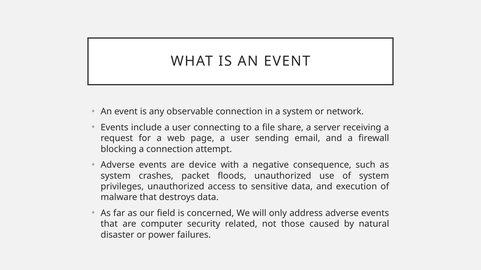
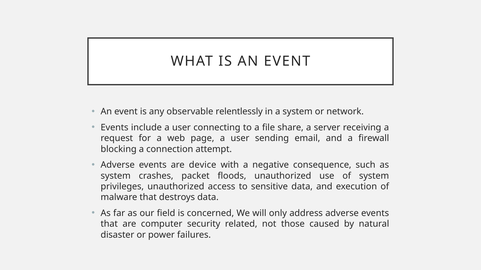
observable connection: connection -> relentlessly
